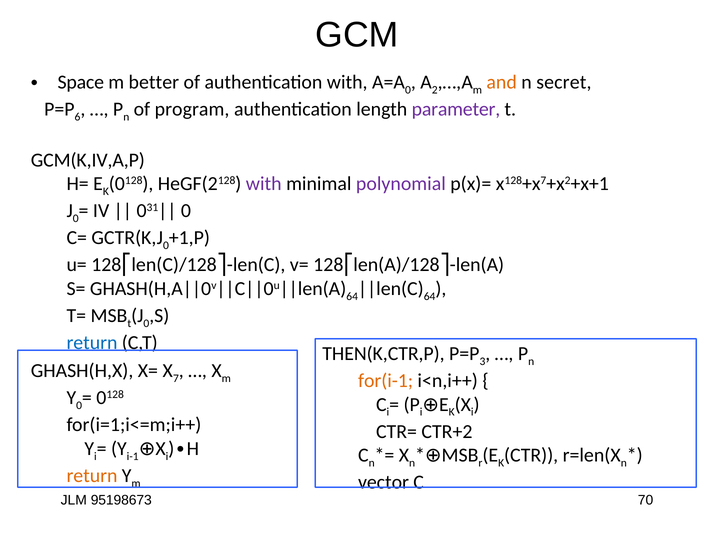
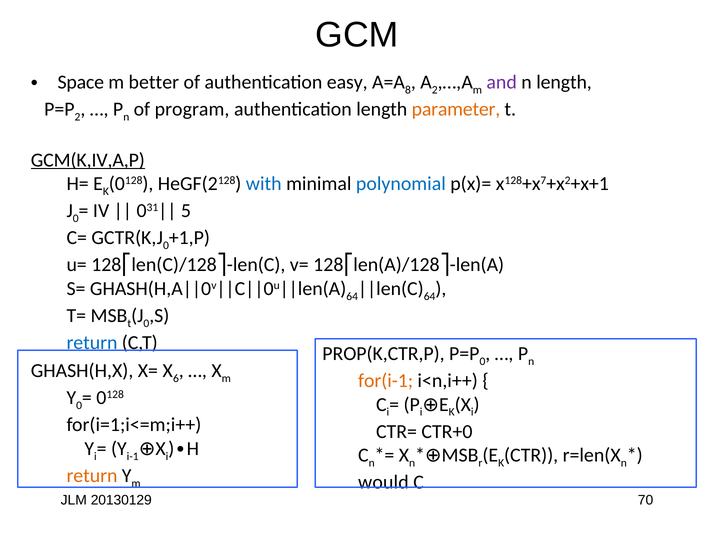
authentication with: with -> easy
0 at (408, 90): 0 -> 8
and colour: orange -> purple
n secret: secret -> length
6 at (78, 117): 6 -> 2
parameter colour: purple -> orange
GCM(K,IV,A,P underline: none -> present
with at (264, 184) colour: purple -> blue
polynomial colour: purple -> blue
0 at (186, 211): 0 -> 5
THEN(K,CTR,P: THEN(K,CTR,P -> PROP(K,CTR,P
3 at (482, 362): 3 -> 0
7: 7 -> 6
CTR+2: CTR+2 -> CTR+0
vector: vector -> would
95198673: 95198673 -> 20130129
